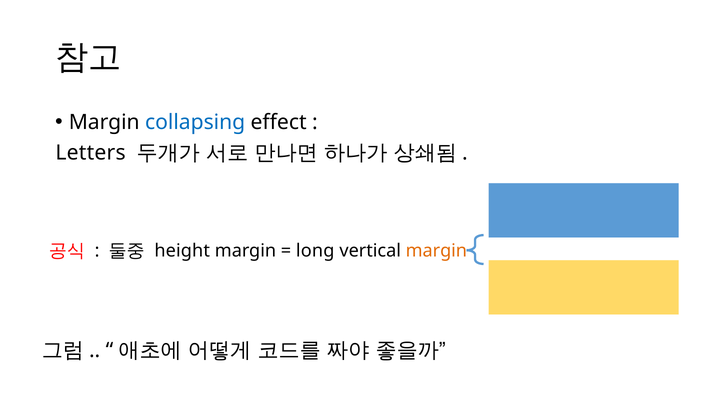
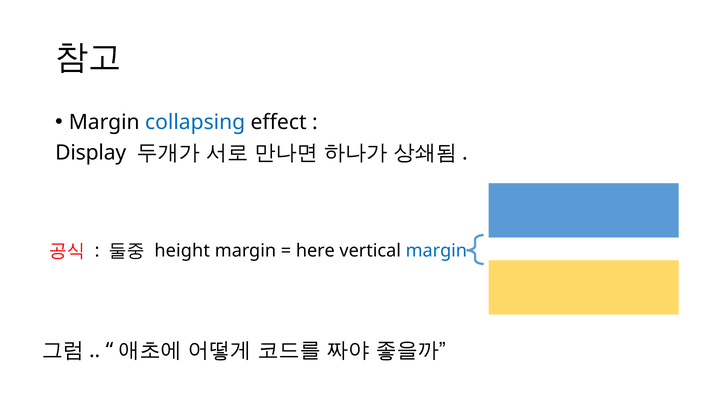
Letters: Letters -> Display
long: long -> here
margin at (436, 251) colour: orange -> blue
